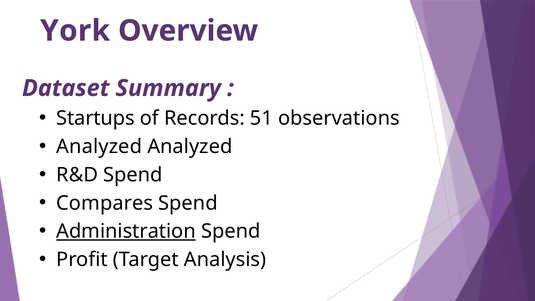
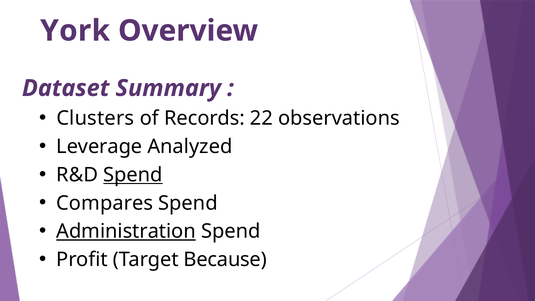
Startups: Startups -> Clusters
51: 51 -> 22
Analyzed at (99, 147): Analyzed -> Leverage
Spend at (133, 175) underline: none -> present
Analysis: Analysis -> Because
